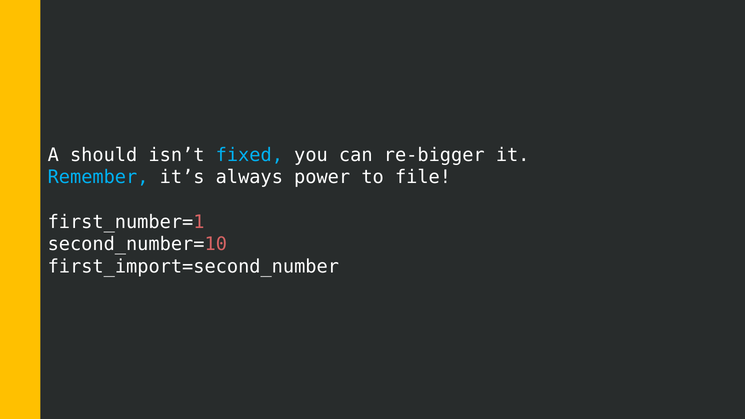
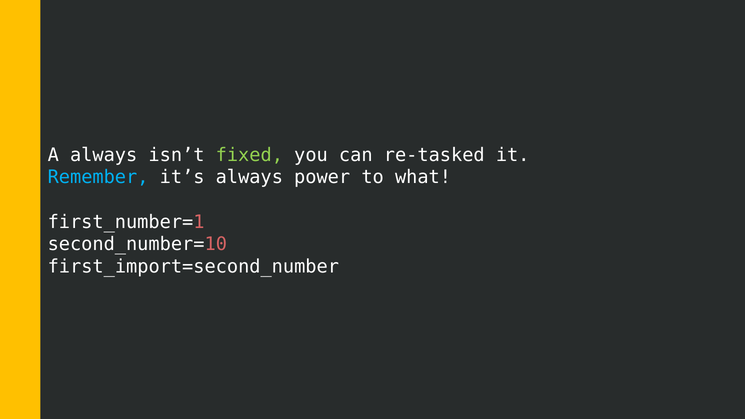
A should: should -> always
fixed colour: light blue -> light green
re-bigger: re-bigger -> re-tasked
file: file -> what
